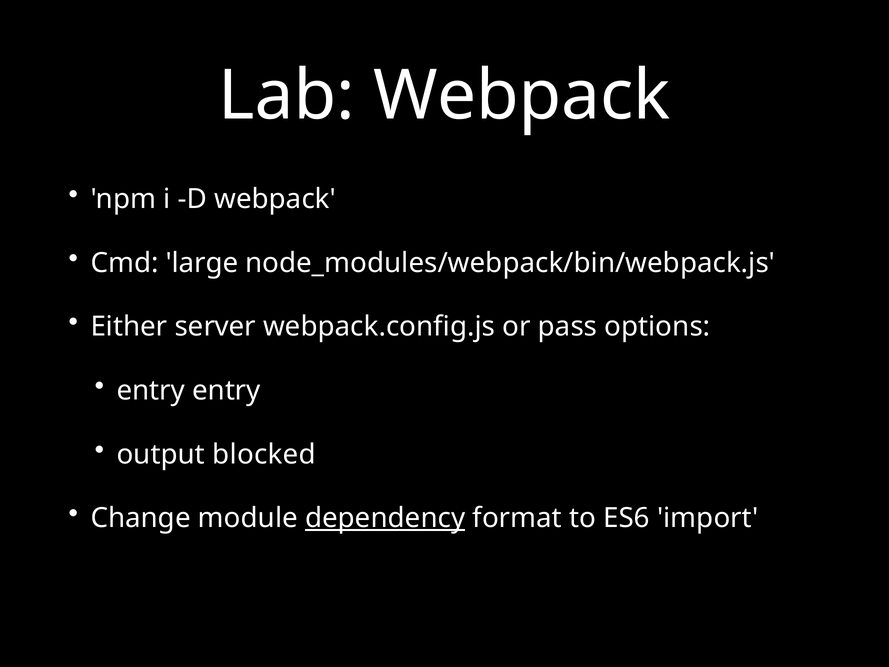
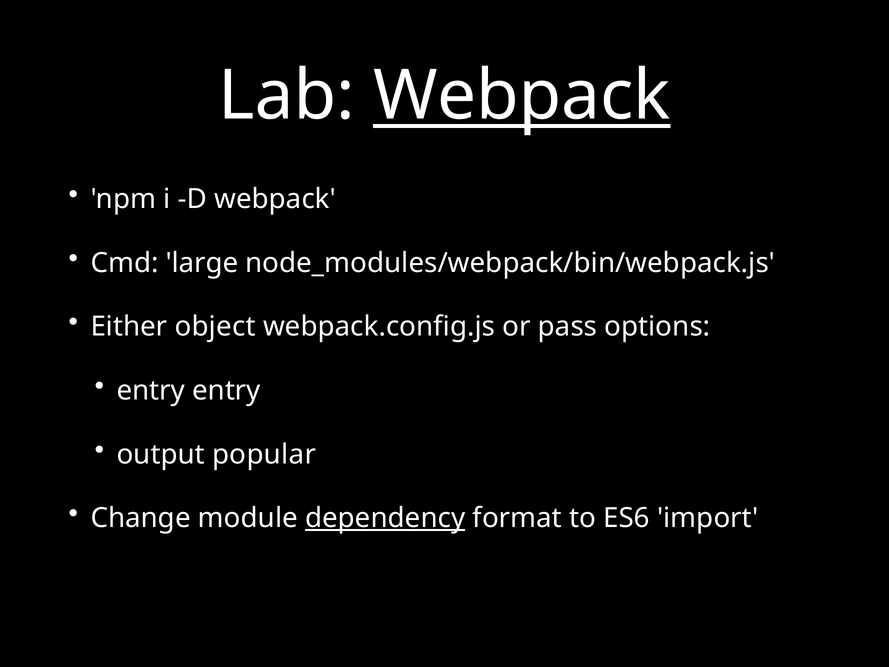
Webpack at (522, 96) underline: none -> present
server: server -> object
blocked: blocked -> popular
